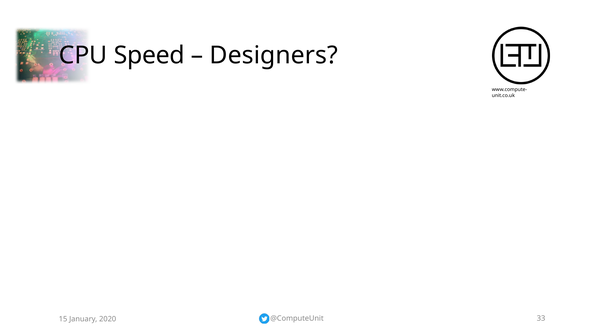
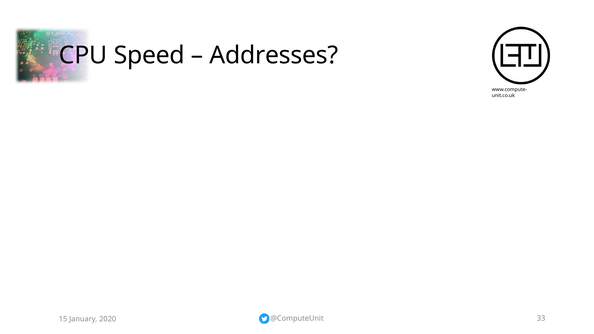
Designers: Designers -> Addresses
